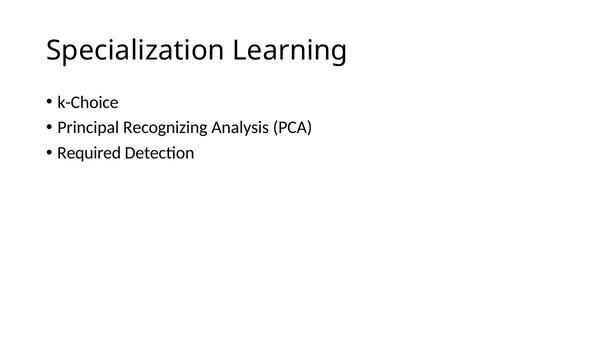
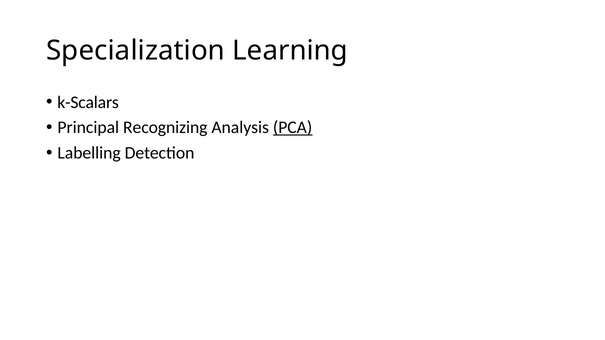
k-Choice: k-Choice -> k-Scalars
PCA underline: none -> present
Required: Required -> Labelling
